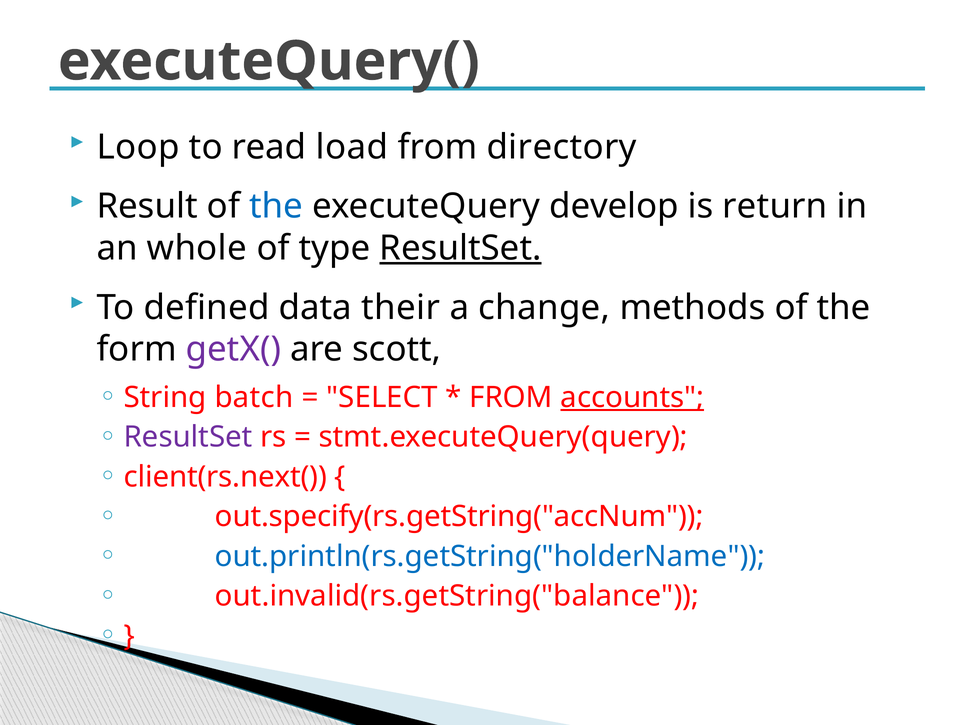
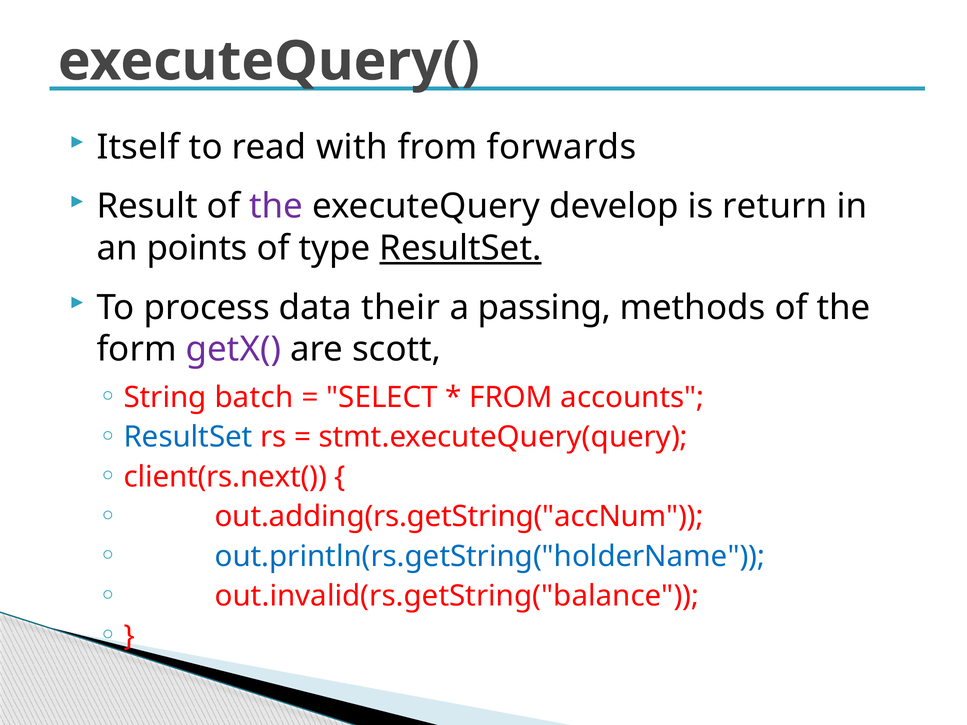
Loop: Loop -> Itself
load: load -> with
directory: directory -> forwards
the at (276, 206) colour: blue -> purple
whole: whole -> points
defined: defined -> process
change: change -> passing
accounts underline: present -> none
ResultSet at (188, 437) colour: purple -> blue
out.specify(rs.getString("accNum: out.specify(rs.getString("accNum -> out.adding(rs.getString("accNum
